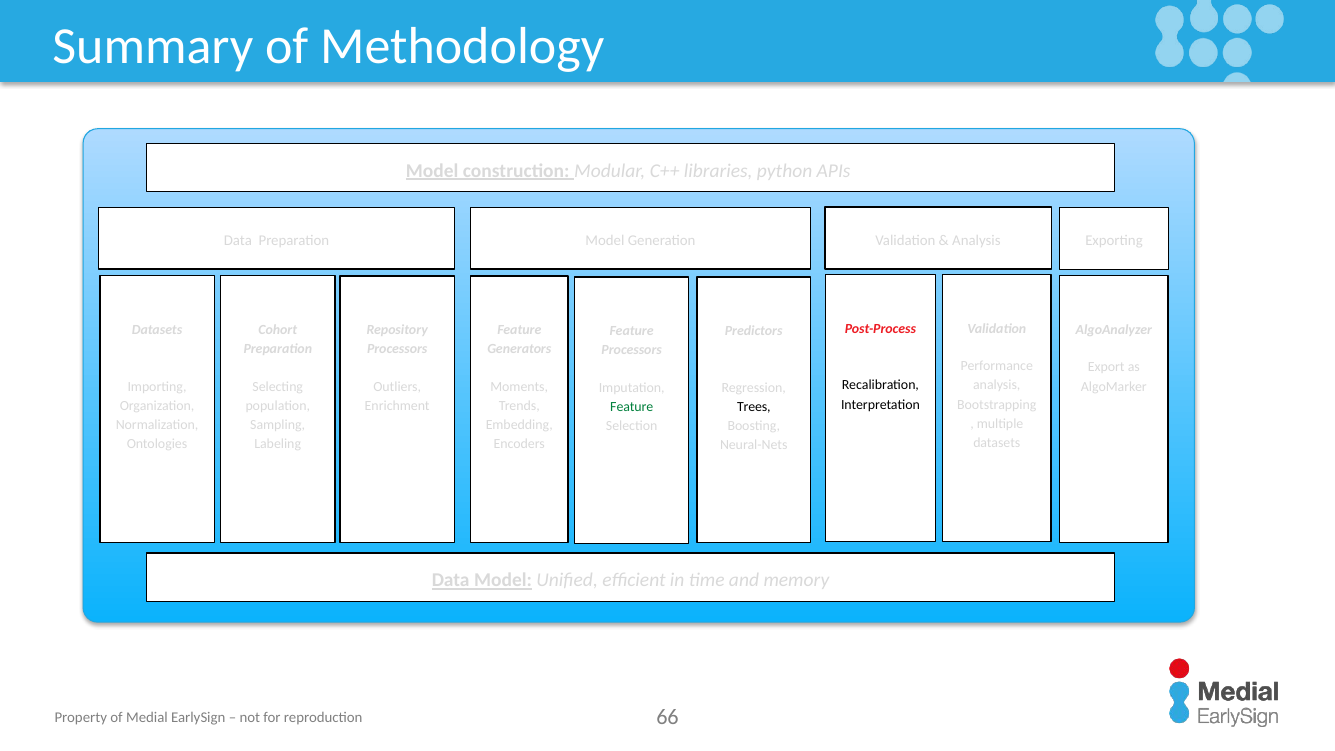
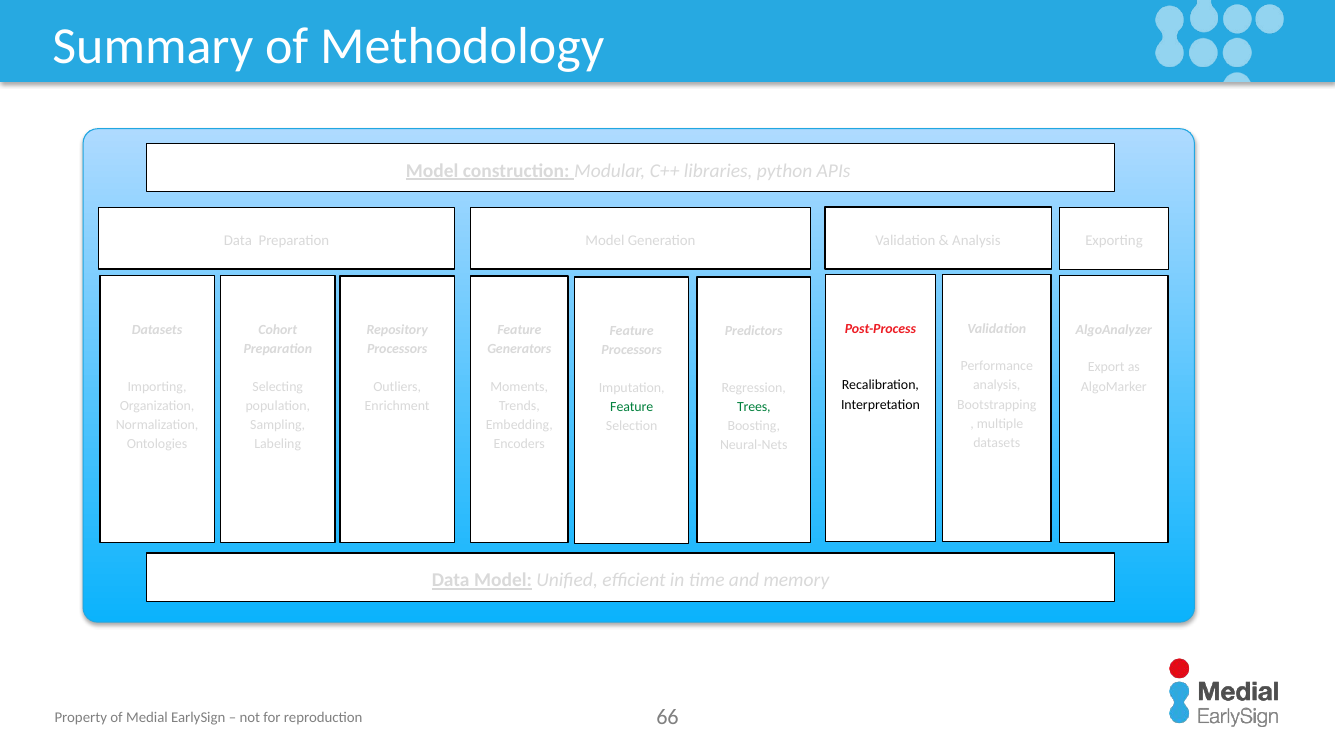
Trees colour: black -> green
